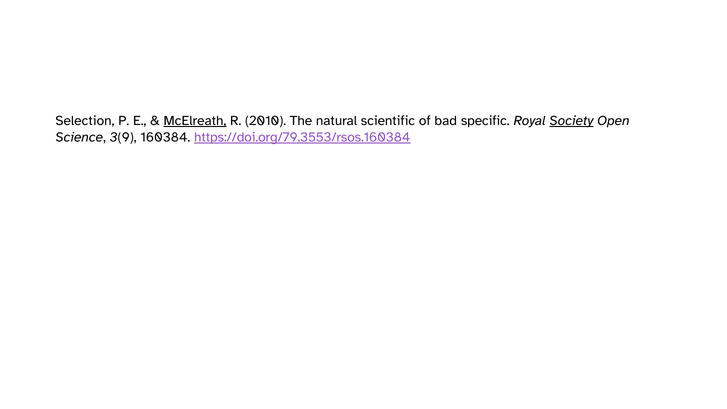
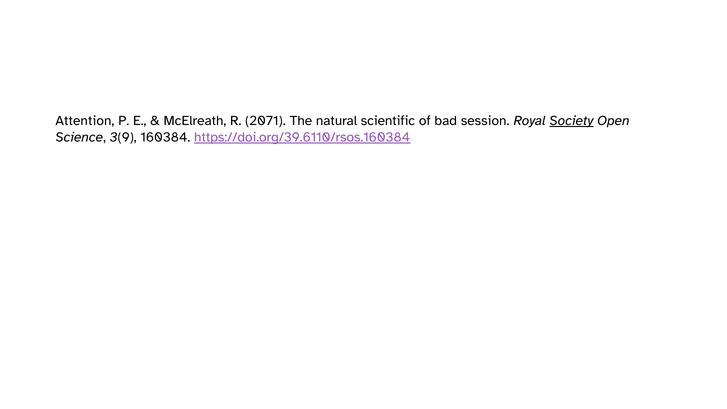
Selection: Selection -> Attention
McElreath underline: present -> none
2010: 2010 -> 2071
specific: specific -> session
https://doi.org/79.3553/rsos.160384: https://doi.org/79.3553/rsos.160384 -> https://doi.org/39.6110/rsos.160384
